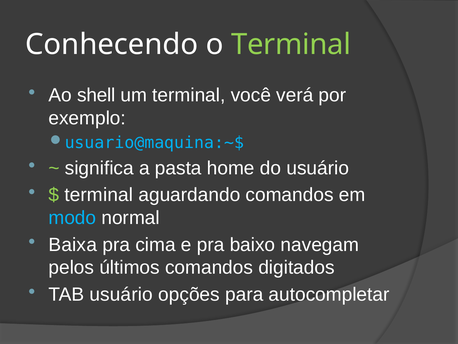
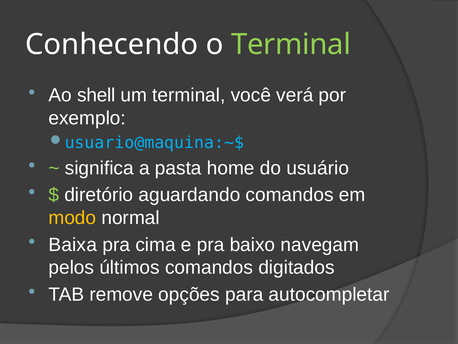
terminal at (99, 195): terminal -> diretório
modo colour: light blue -> yellow
TAB usuário: usuário -> remove
